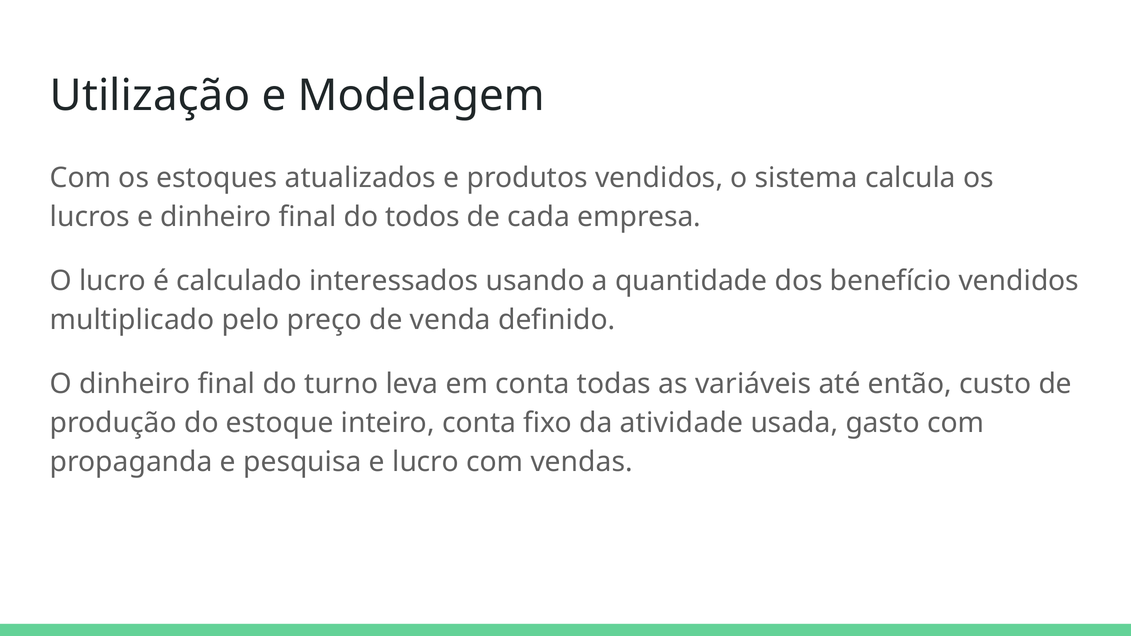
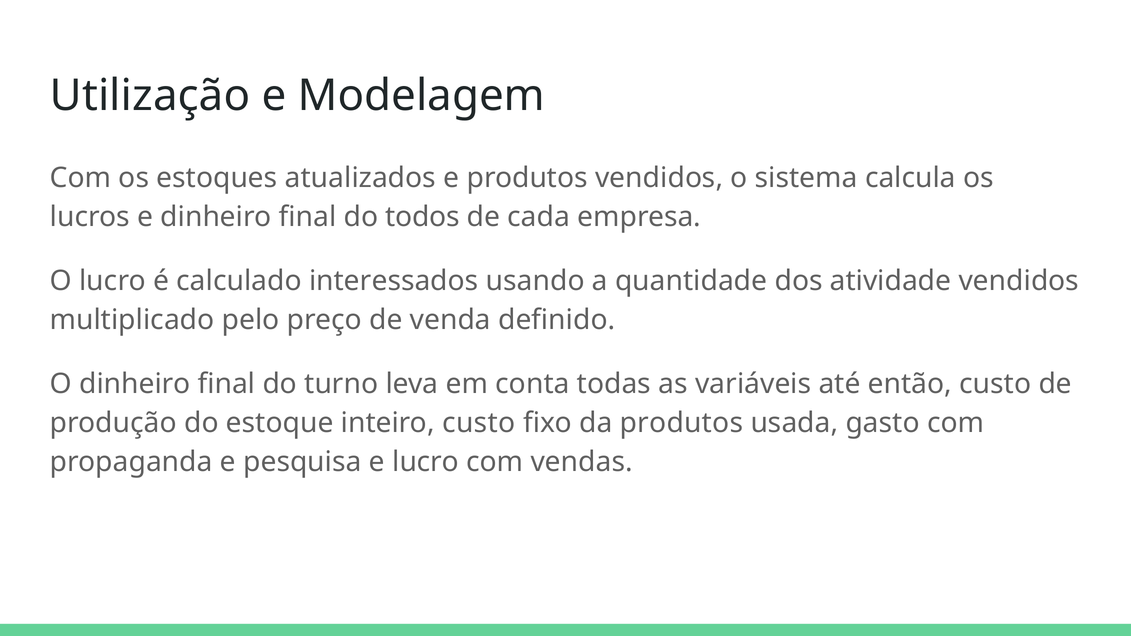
benefício: benefício -> atividade
inteiro conta: conta -> custo
da atividade: atividade -> produtos
